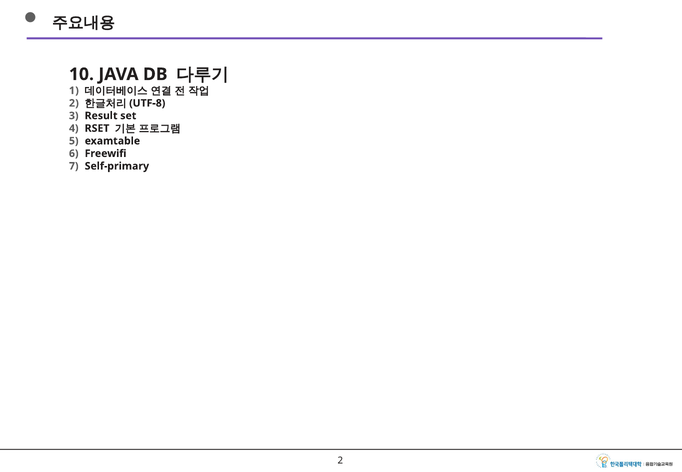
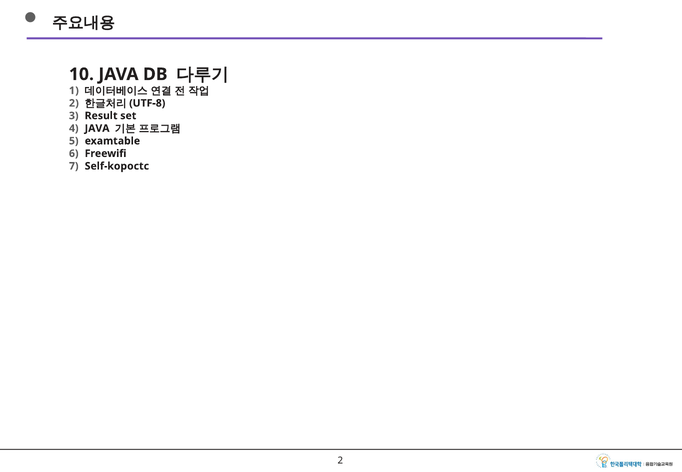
RSET at (97, 128): RSET -> JAVA
Self-primary: Self-primary -> Self-kopoctc
